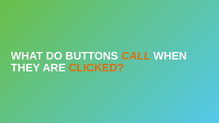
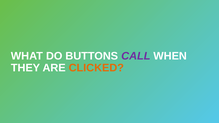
CALL colour: orange -> purple
